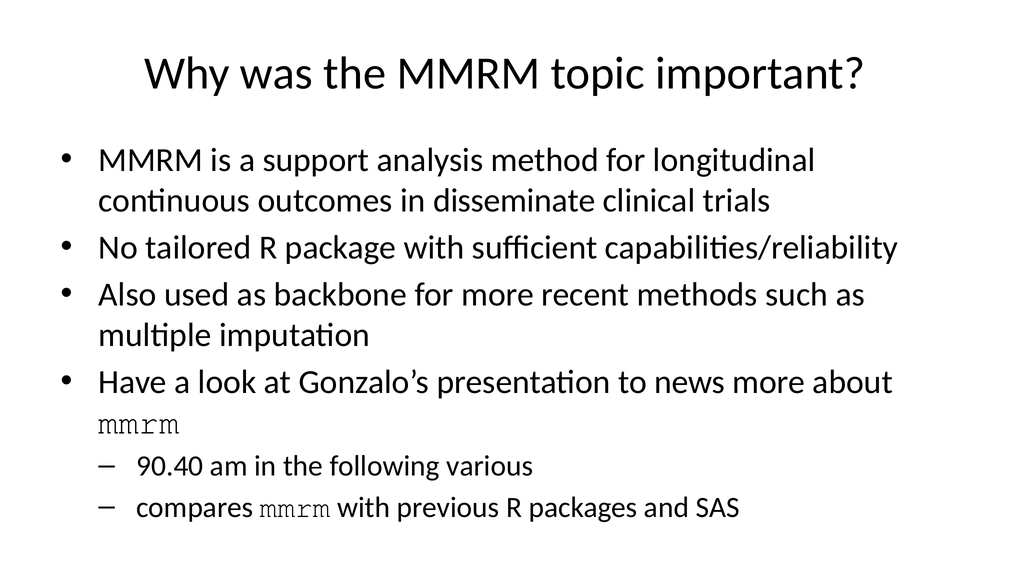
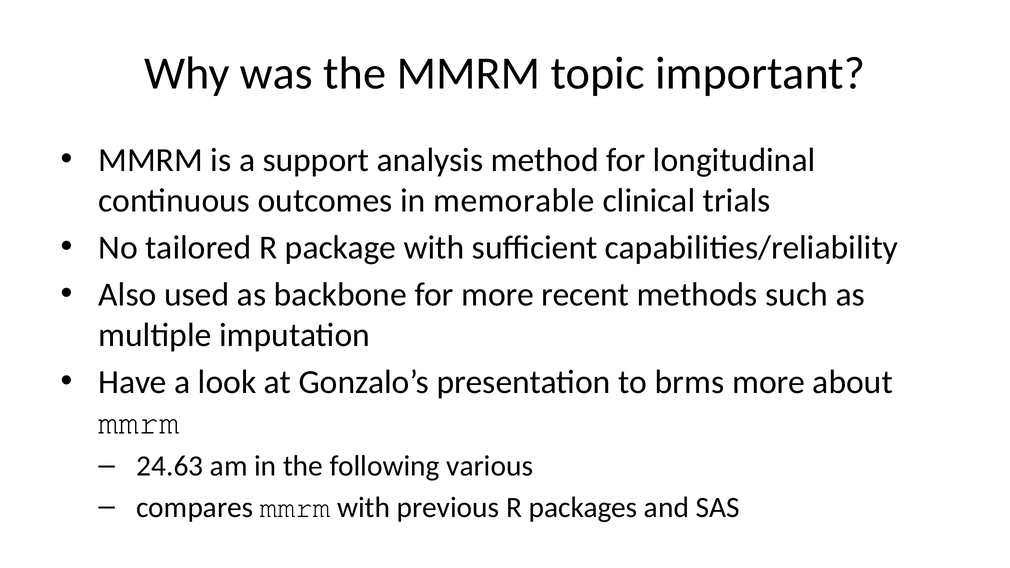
disseminate: disseminate -> memorable
news: news -> brms
90.40: 90.40 -> 24.63
